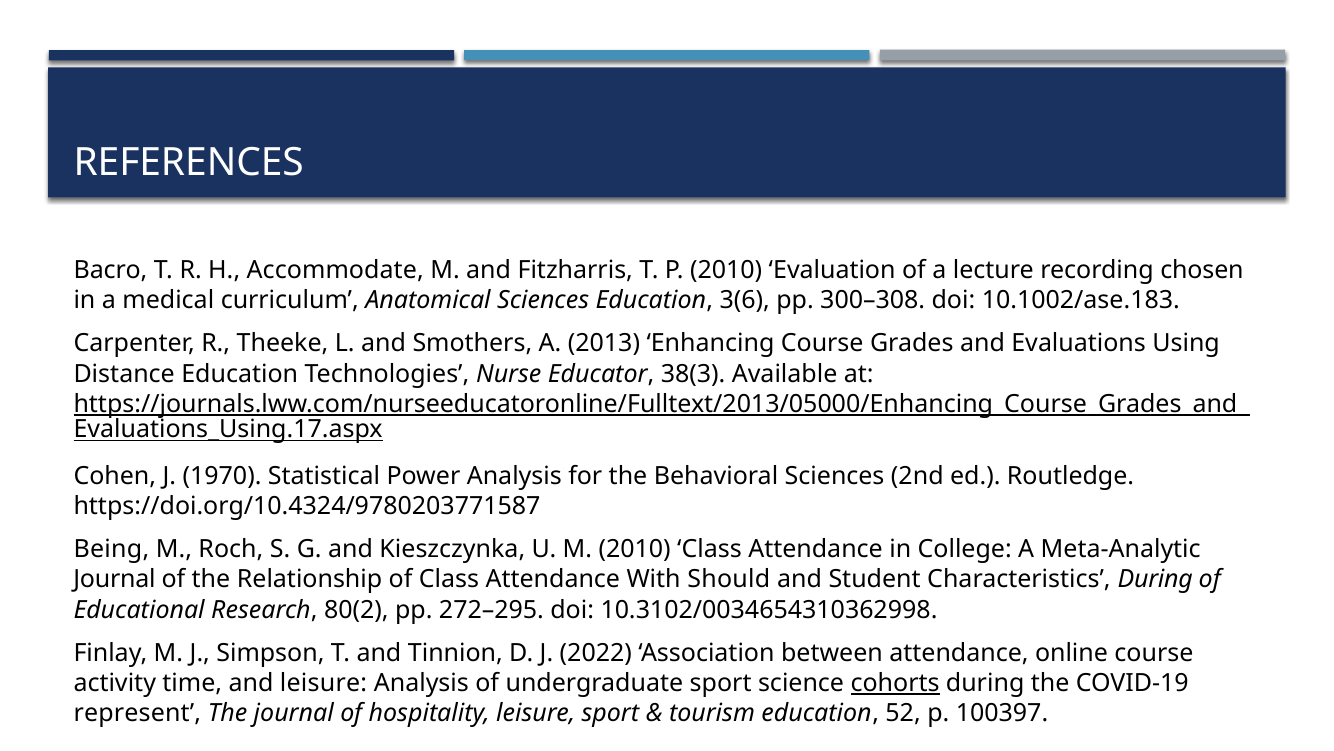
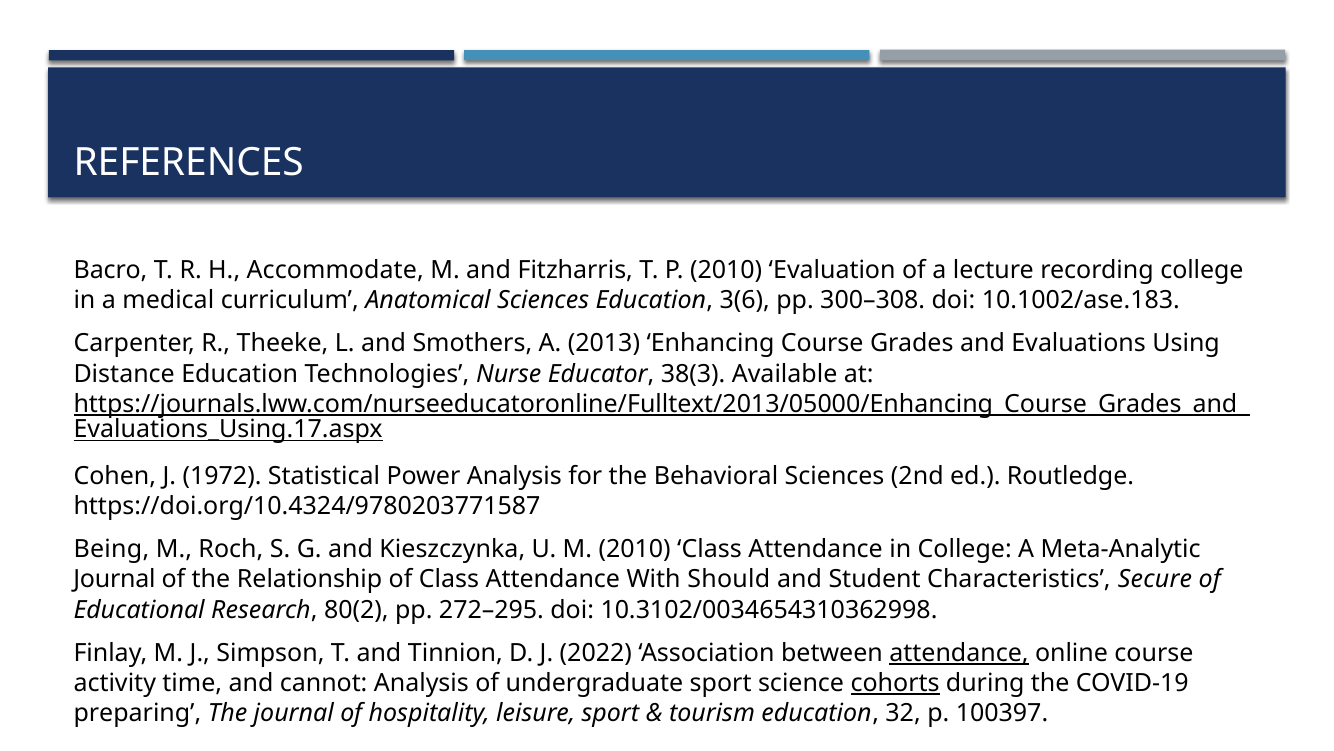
recording chosen: chosen -> college
1970: 1970 -> 1972
Characteristics During: During -> Secure
attendance at (959, 653) underline: none -> present
and leisure: leisure -> cannot
represent: represent -> preparing
52: 52 -> 32
